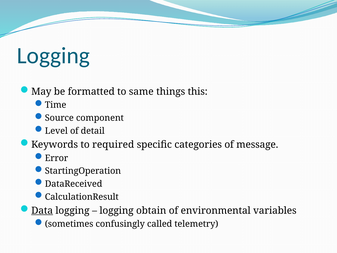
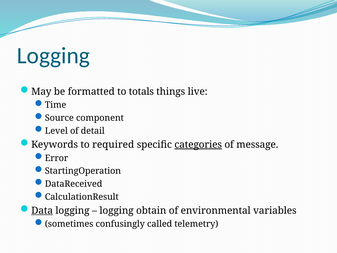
same: same -> totals
this: this -> live
categories underline: none -> present
